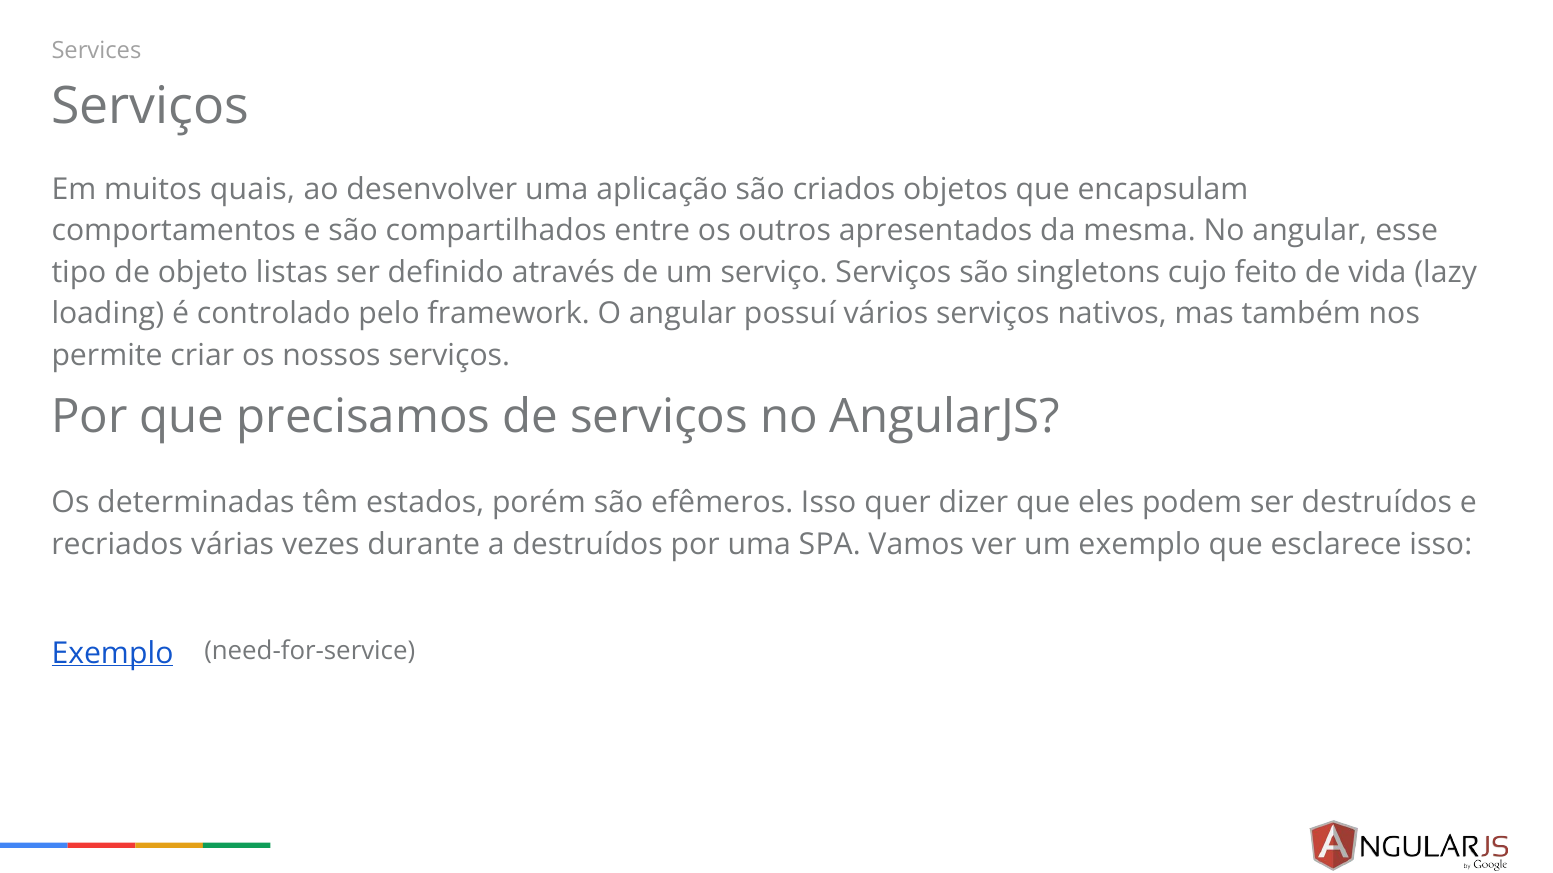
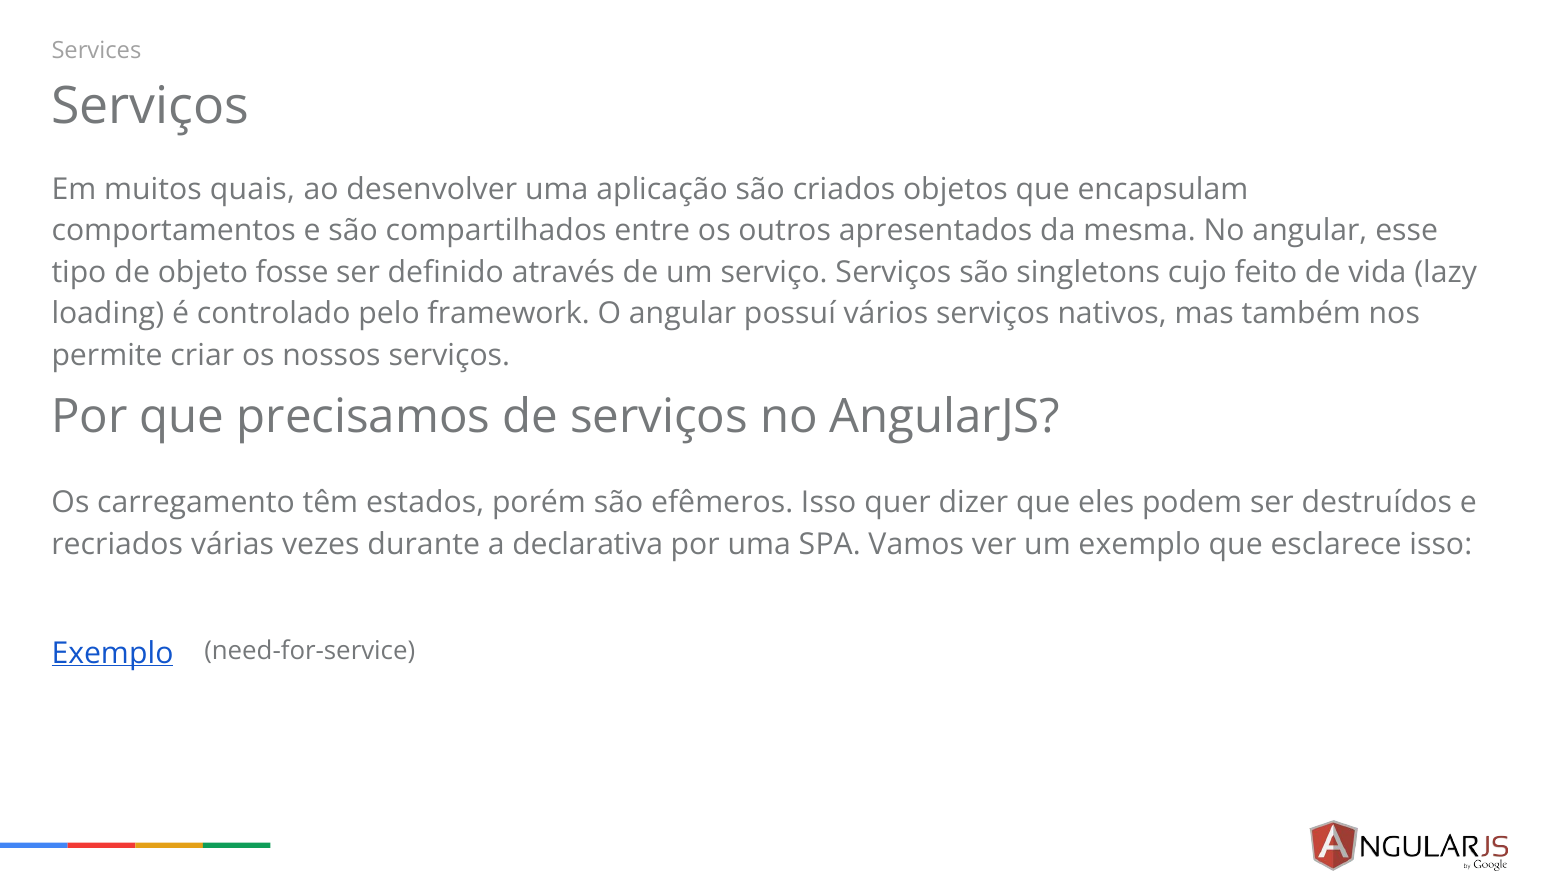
listas: listas -> fosse
determinadas: determinadas -> carregamento
a destruídos: destruídos -> declarativa
